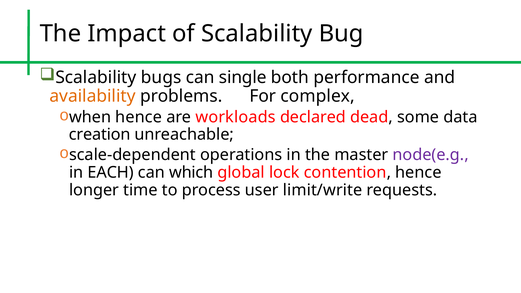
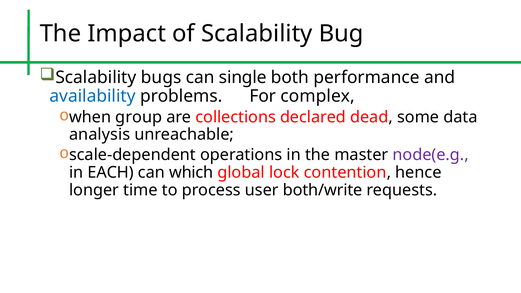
availability colour: orange -> blue
when hence: hence -> group
workloads: workloads -> collections
creation: creation -> analysis
limit/write: limit/write -> both/write
